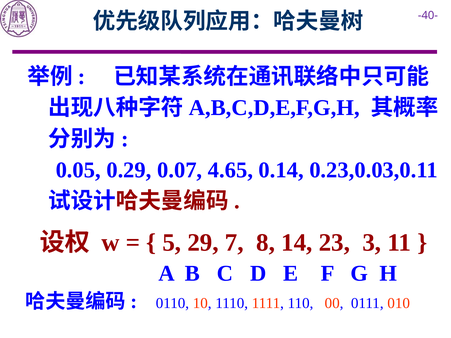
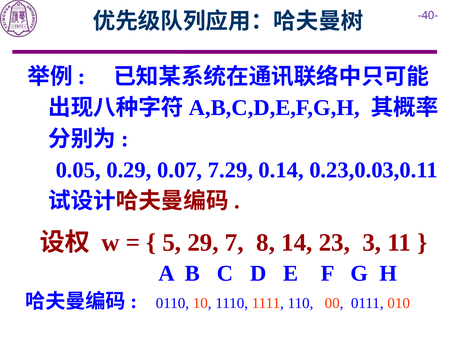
4.65: 4.65 -> 7.29
